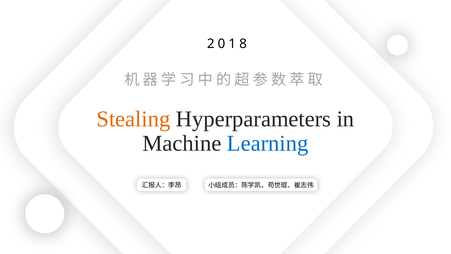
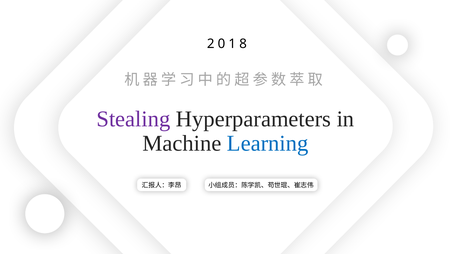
Stealing colour: orange -> purple
